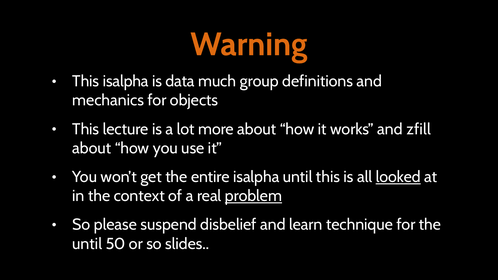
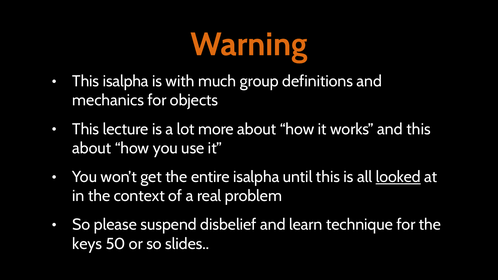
data: data -> with
and zfill: zfill -> this
problem underline: present -> none
until at (87, 244): until -> keys
